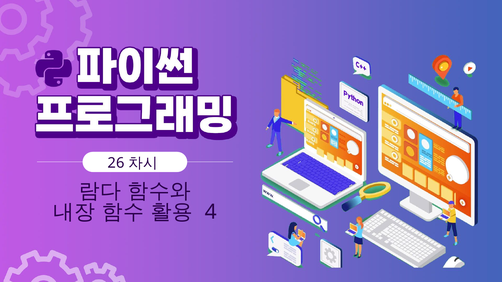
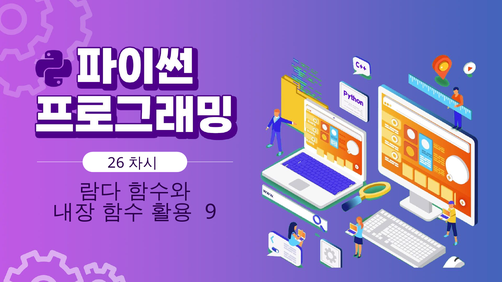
4: 4 -> 9
